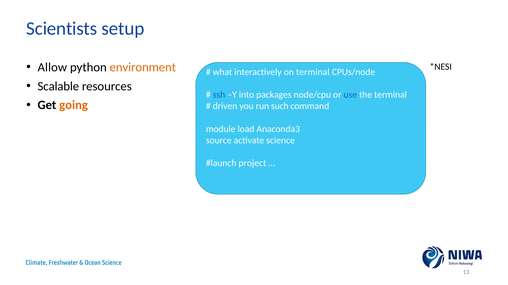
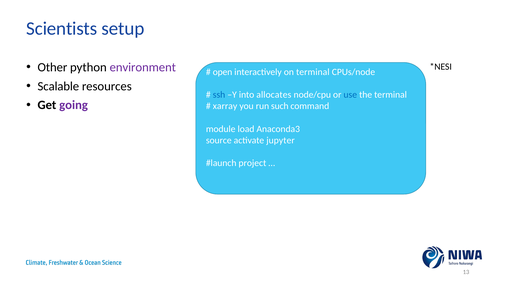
Allow: Allow -> Other
environment colour: orange -> purple
what: what -> open
packages: packages -> allocates
going colour: orange -> purple
driven: driven -> xarray
science: science -> jupyter
